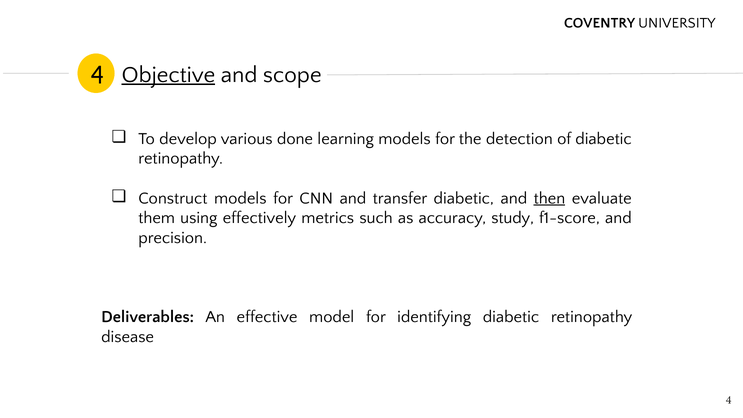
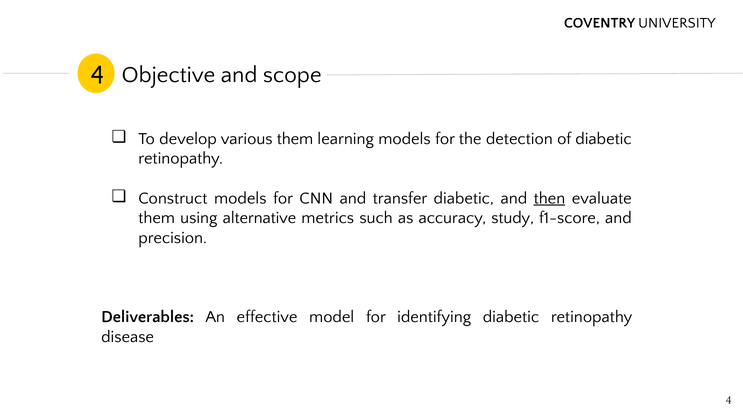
Objective underline: present -> none
various done: done -> them
effectively: effectively -> alternative
